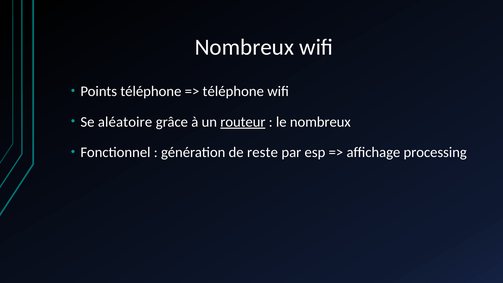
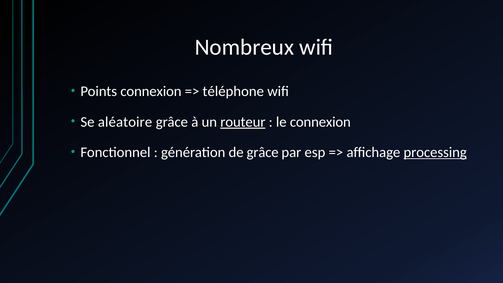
Points téléphone: téléphone -> connexion
le nombreux: nombreux -> connexion
de reste: reste -> grâce
processing underline: none -> present
